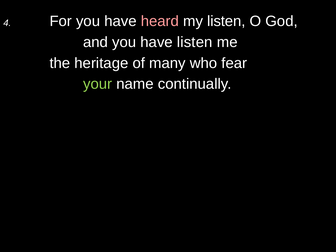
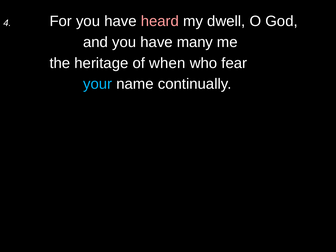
my listen: listen -> dwell
have listen: listen -> many
many: many -> when
your colour: light green -> light blue
